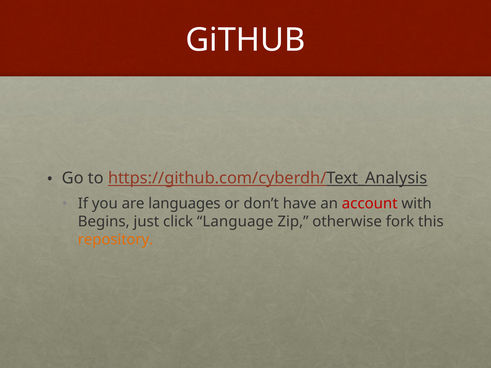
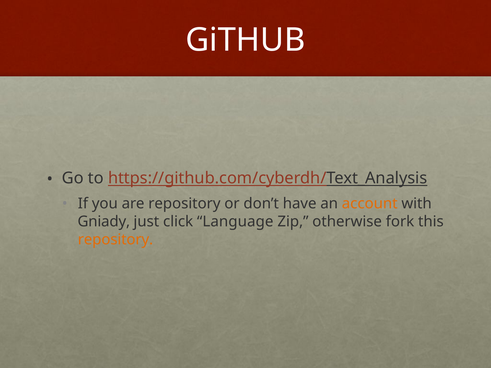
are languages: languages -> repository
account colour: red -> orange
Begins: Begins -> Gniady
